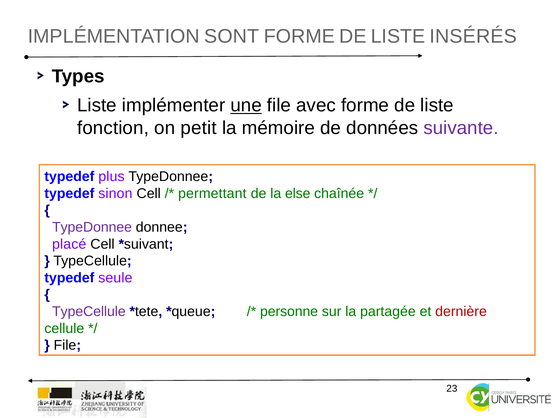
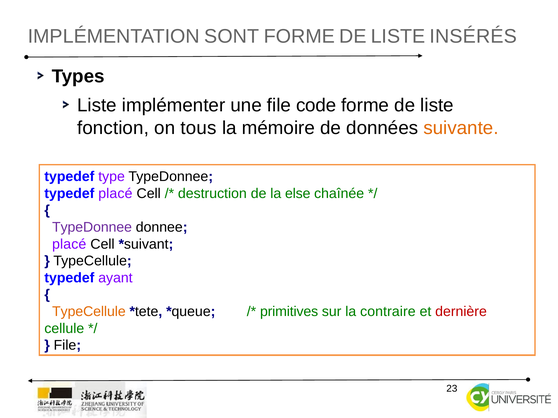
une underline: present -> none
avec: avec -> code
petit: petit -> tous
suivante colour: purple -> orange
plus: plus -> type
typedef sinon: sinon -> placé
permettant: permettant -> destruction
seule: seule -> ayant
TypeCellule at (89, 312) colour: purple -> orange
personne: personne -> primitives
partagée: partagée -> contraire
